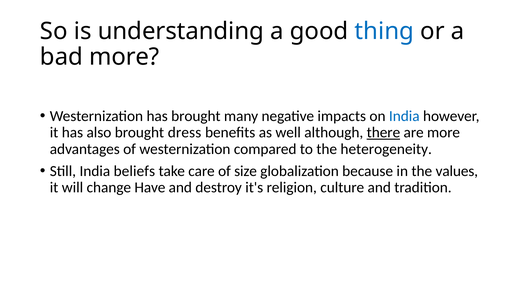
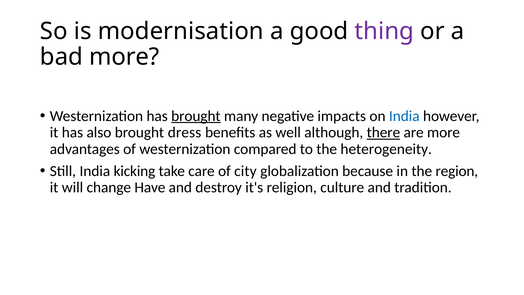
understanding: understanding -> modernisation
thing colour: blue -> purple
brought at (196, 116) underline: none -> present
beliefs: beliefs -> kicking
size: size -> city
values: values -> region
